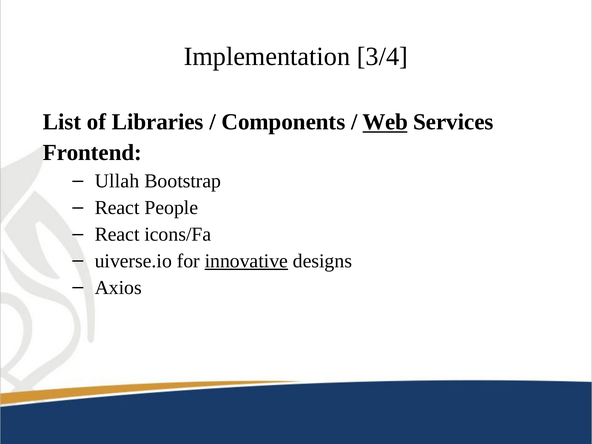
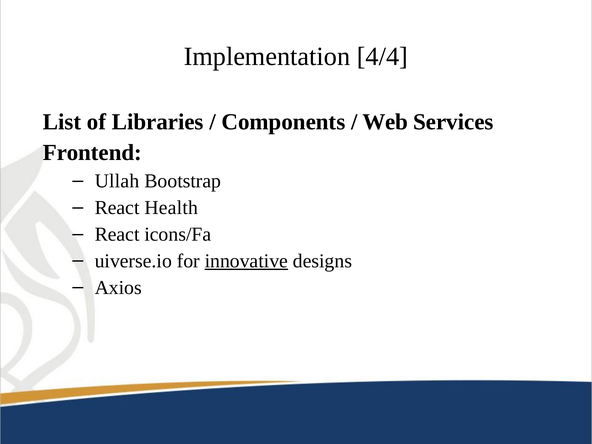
3/4: 3/4 -> 4/4
Web underline: present -> none
People: People -> Health
